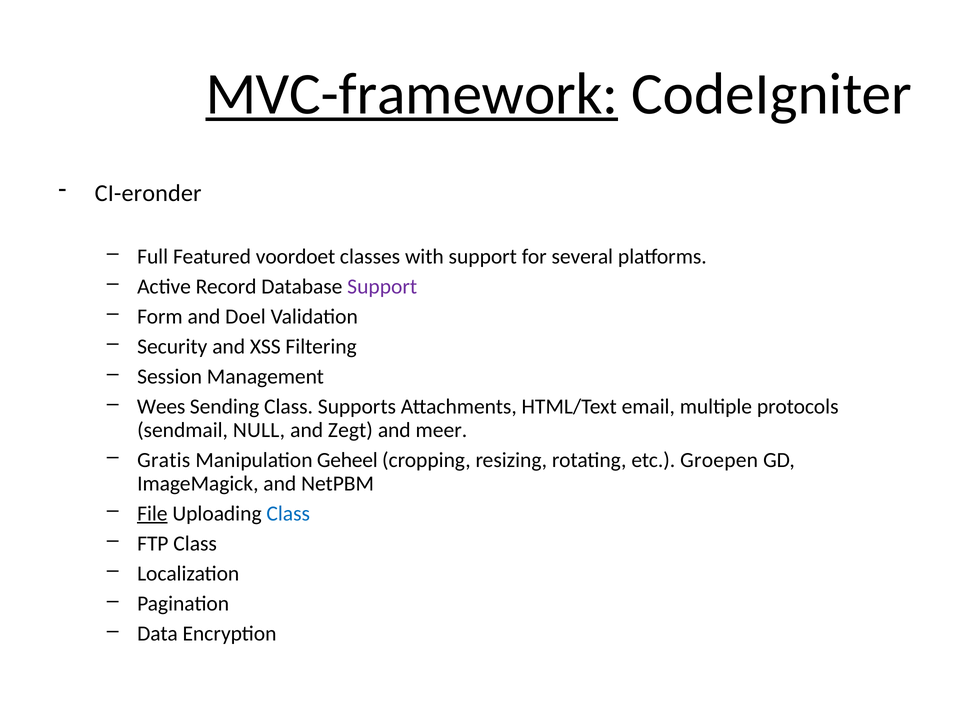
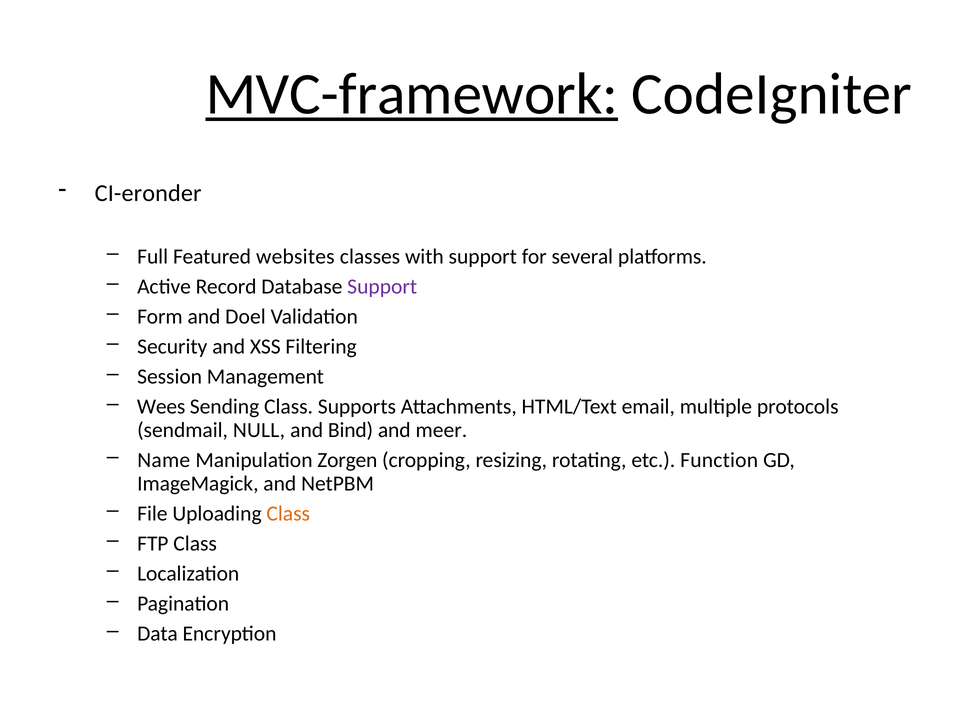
voordoet: voordoet -> websites
Zegt: Zegt -> Bind
Gratis: Gratis -> Name
Geheel: Geheel -> Zorgen
Groepen: Groepen -> Function
File underline: present -> none
Class at (288, 514) colour: blue -> orange
